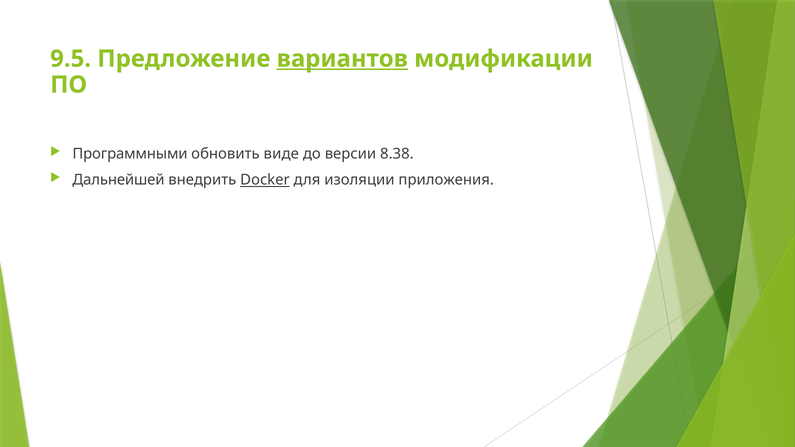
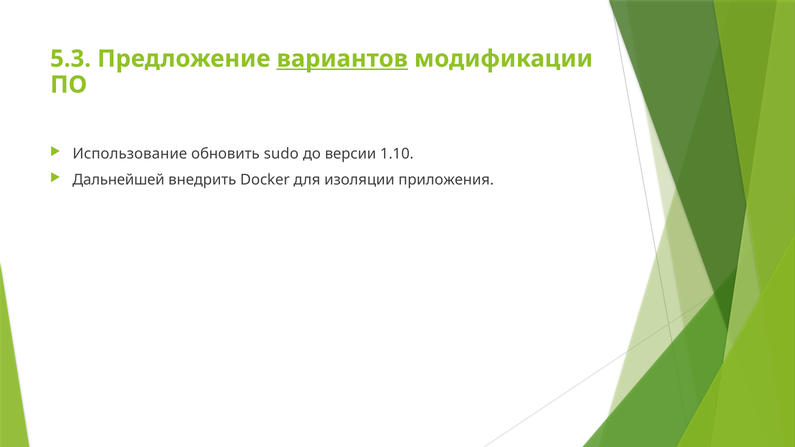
9.5: 9.5 -> 5.3
Программными: Программными -> Использование
виде: виде -> sudo
8.38: 8.38 -> 1.10
Docker underline: present -> none
